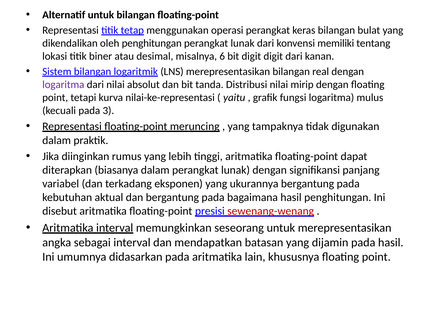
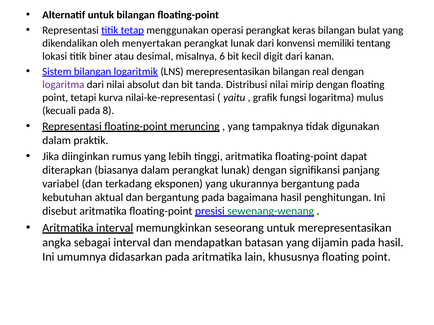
oleh penghitungan: penghitungan -> menyertakan
bit digit: digit -> kecil
3: 3 -> 8
sewenang-wenang colour: red -> green
